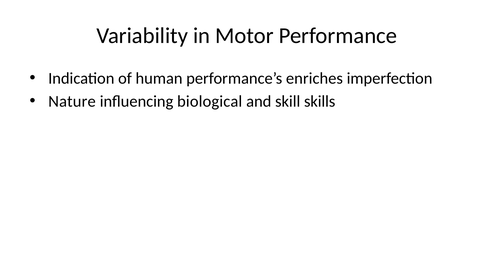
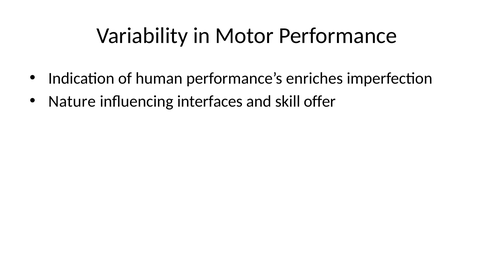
biological: biological -> interfaces
skills: skills -> offer
